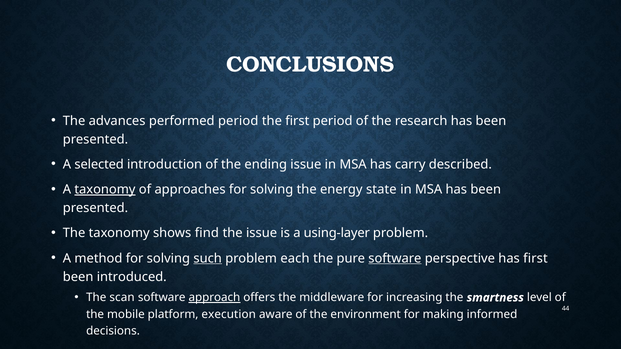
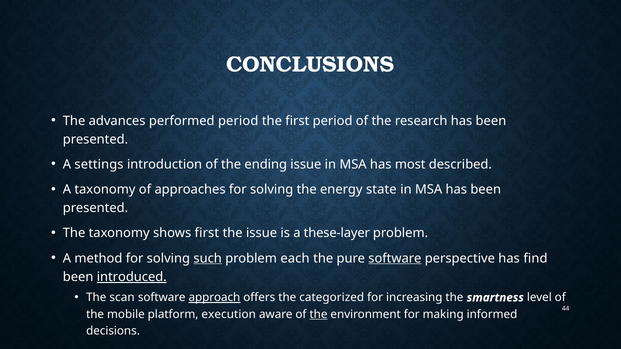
selected: selected -> settings
carry: carry -> most
taxonomy at (105, 190) underline: present -> none
shows find: find -> first
using-layer: using-layer -> these-layer
has first: first -> find
introduced underline: none -> present
middleware: middleware -> categorized
the at (319, 315) underline: none -> present
